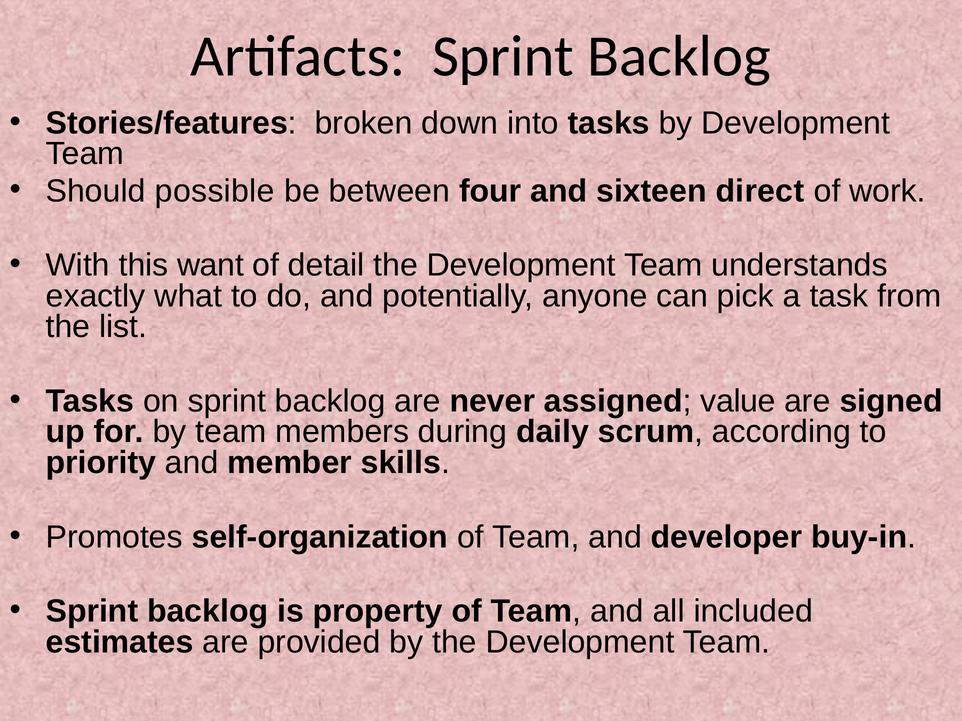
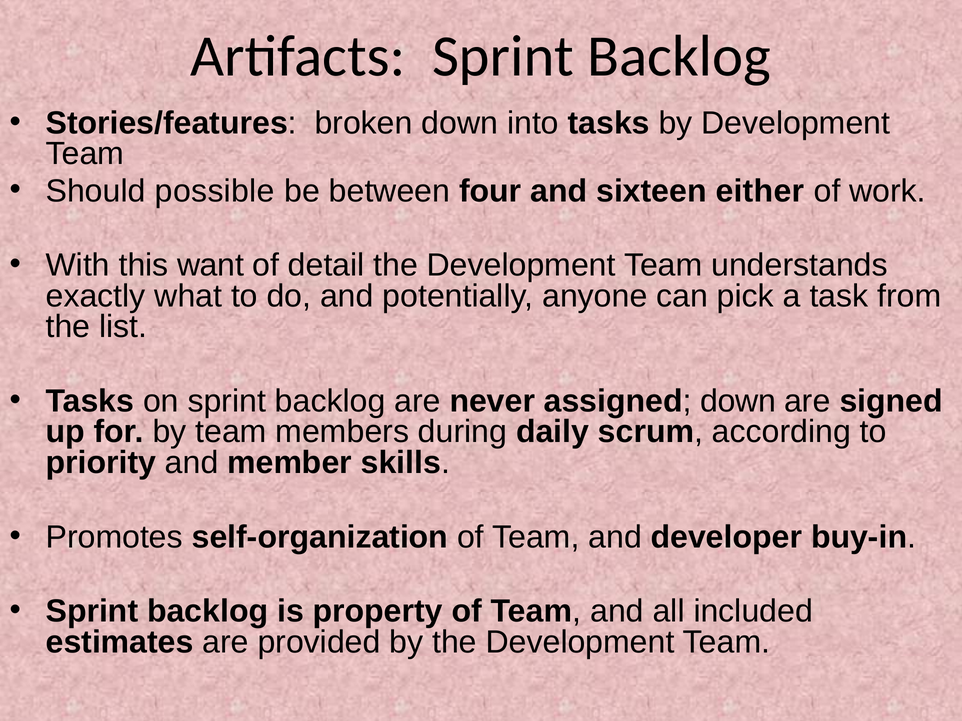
direct: direct -> either
assigned value: value -> down
